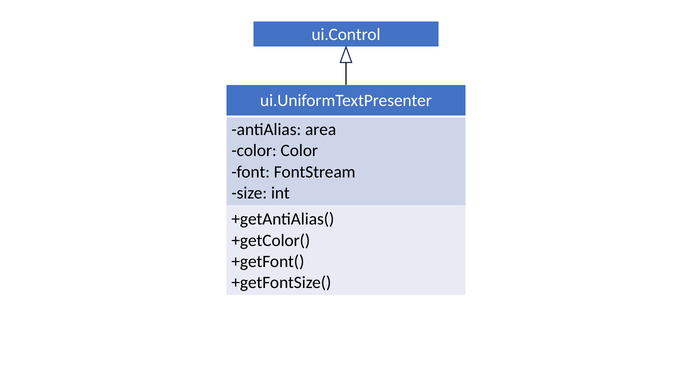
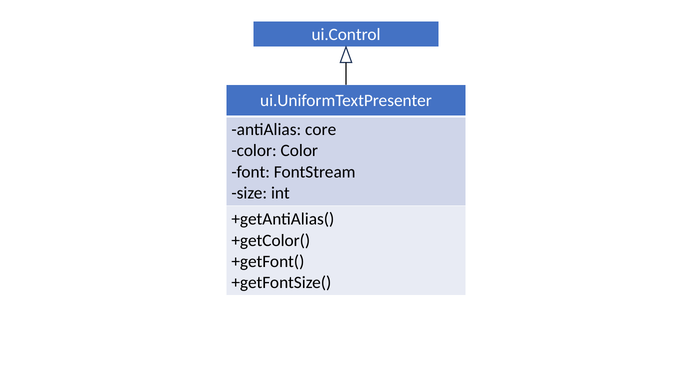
area: area -> core
